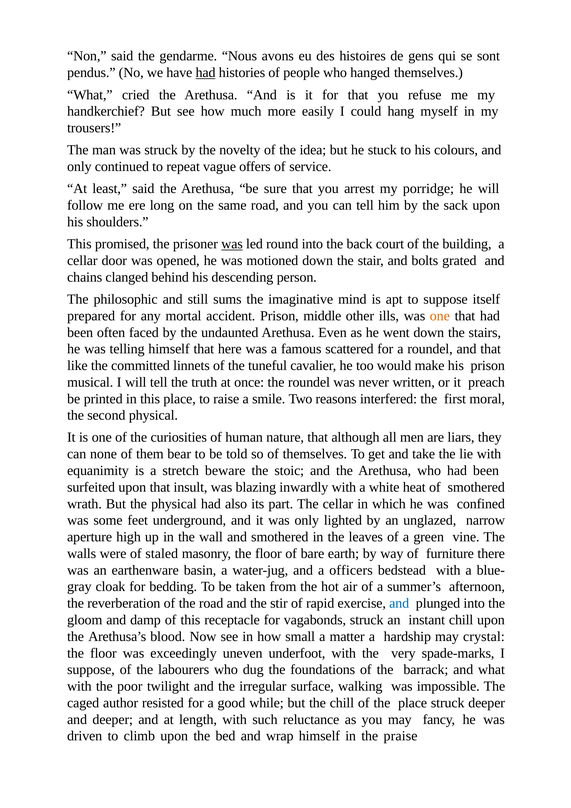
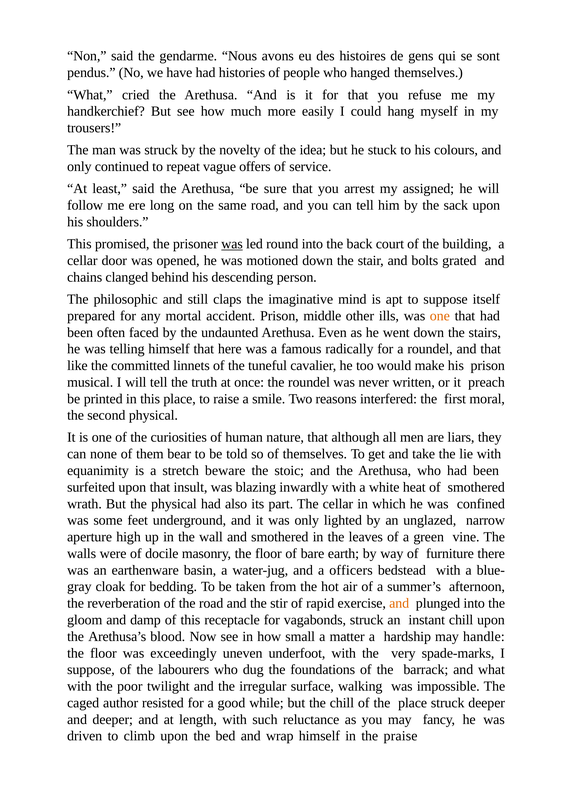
had at (206, 73) underline: present -> none
porridge: porridge -> assigned
sums: sums -> claps
scattered: scattered -> radically
staled: staled -> docile
and at (399, 603) colour: blue -> orange
crystal: crystal -> handle
